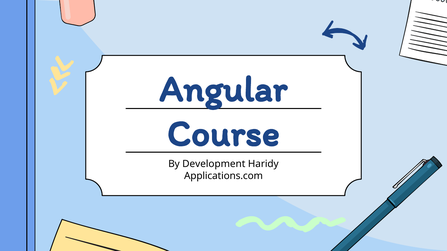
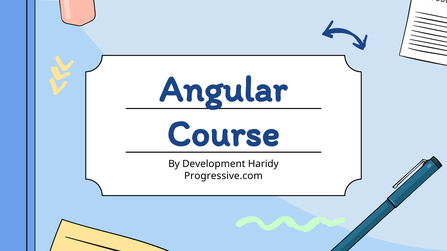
Applications.com: Applications.com -> Progressive.com
